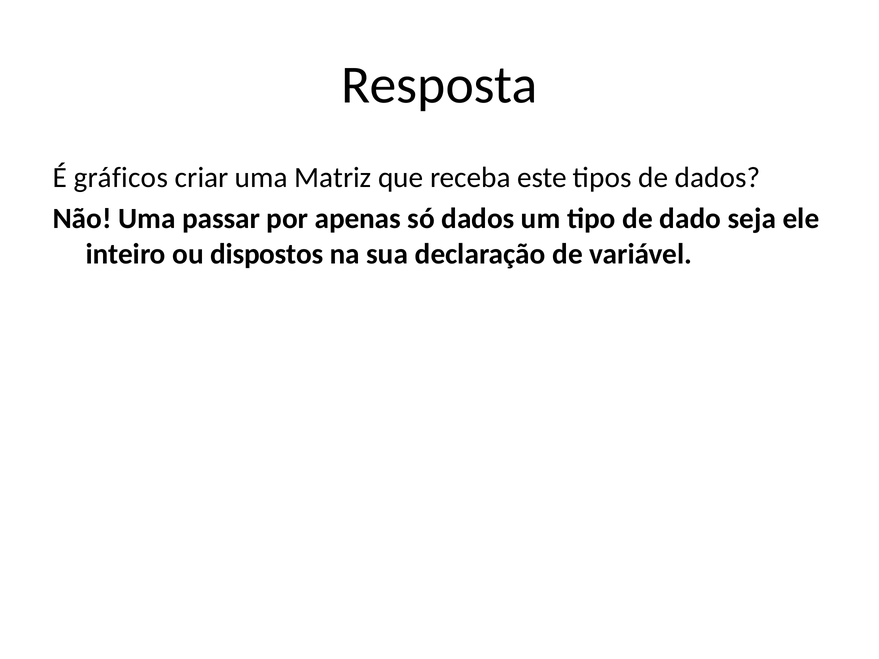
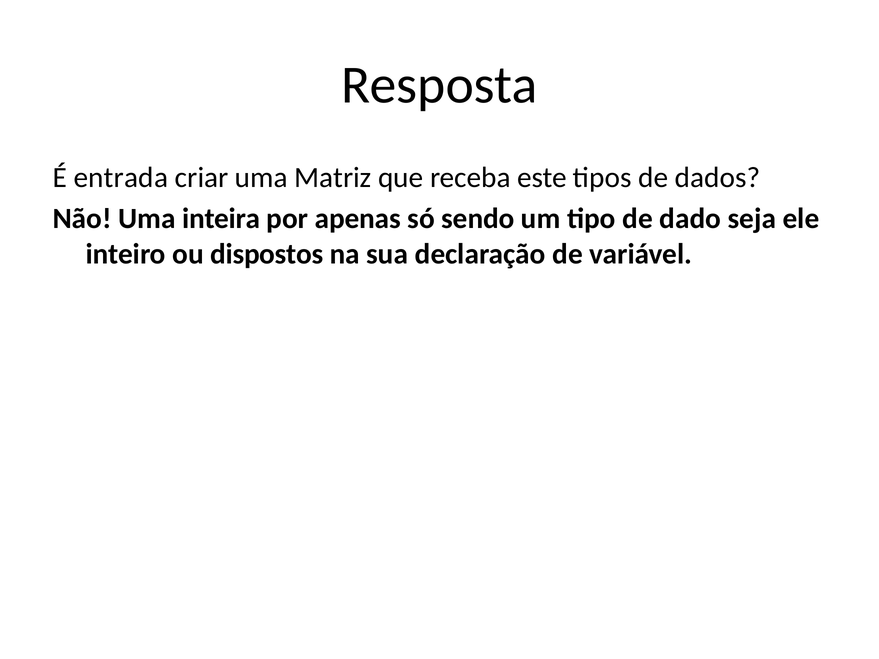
gráficos: gráficos -> entrada
passar: passar -> inteira
só dados: dados -> sendo
